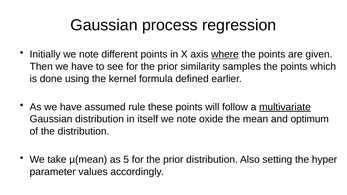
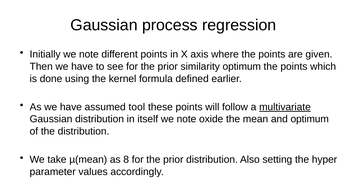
where underline: present -> none
similarity samples: samples -> optimum
rule: rule -> tool
5: 5 -> 8
